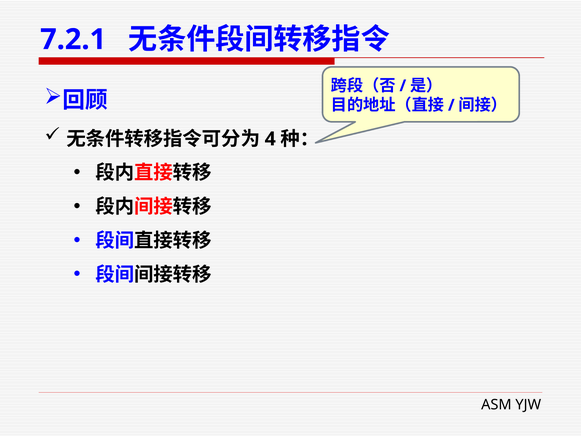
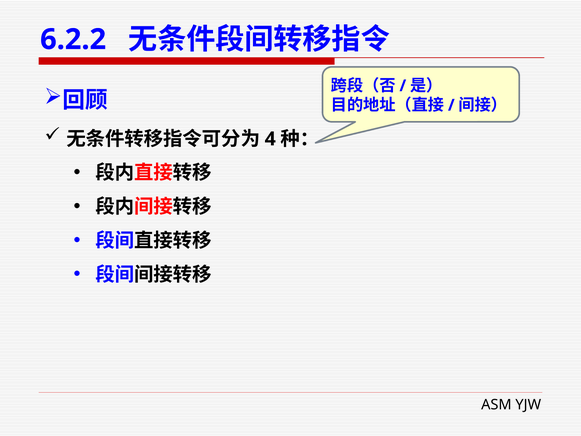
7.2.1: 7.2.1 -> 6.2.2
